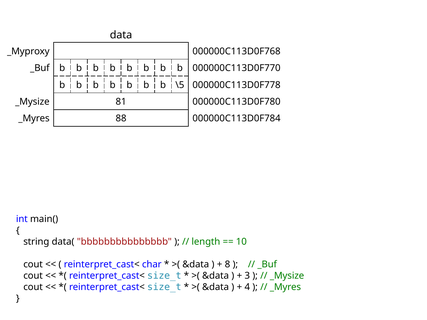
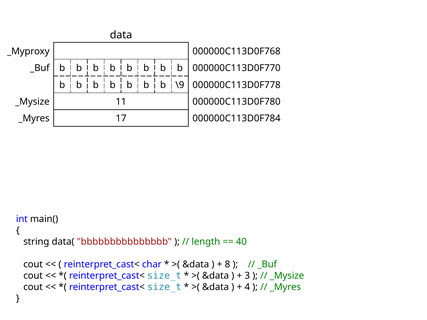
\5: \5 -> \9
81: 81 -> 11
88: 88 -> 17
10: 10 -> 40
